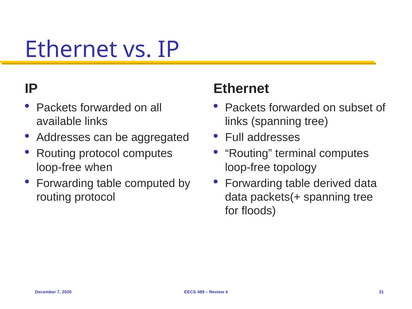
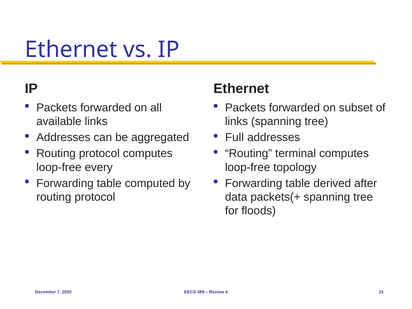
when: when -> every
derived data: data -> after
